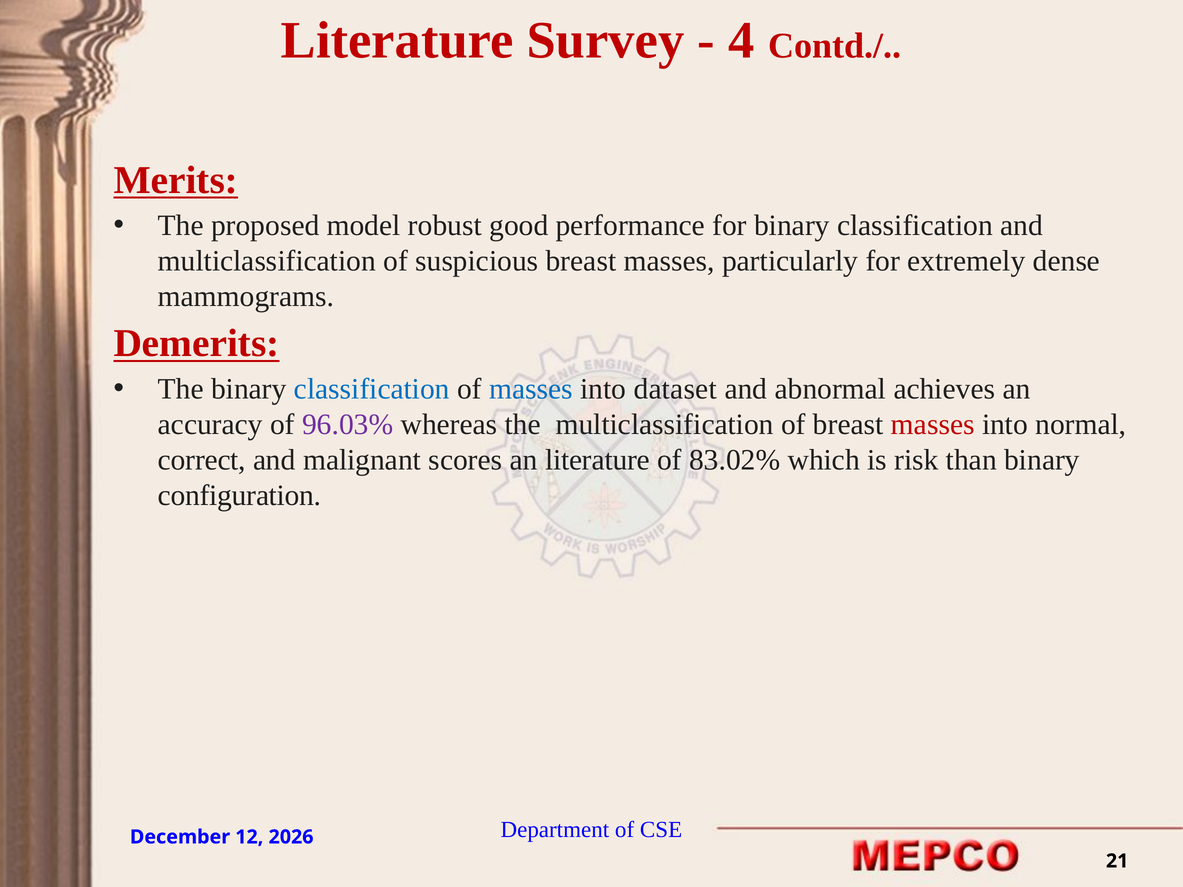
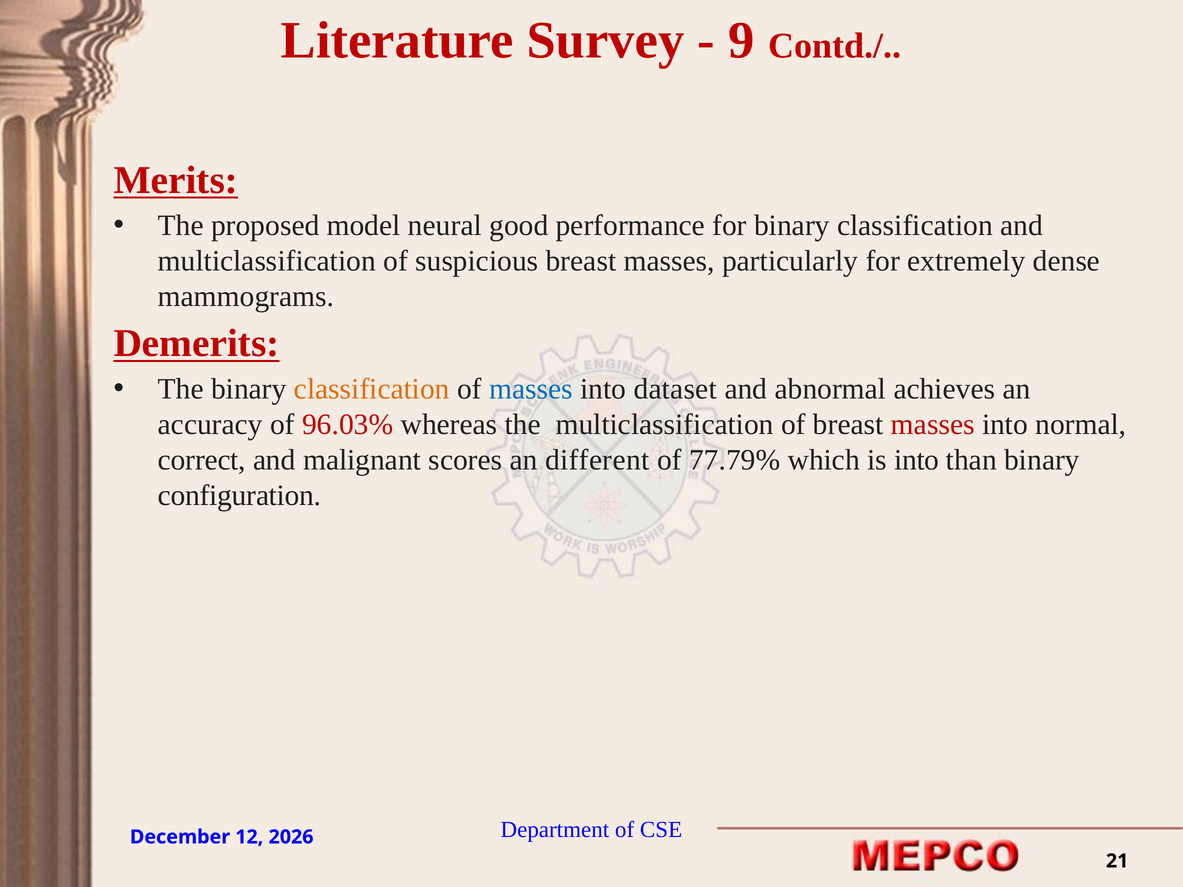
4: 4 -> 9
robust: robust -> neural
classification at (372, 389) colour: blue -> orange
96.03% colour: purple -> red
an literature: literature -> different
83.02%: 83.02% -> 77.79%
is risk: risk -> into
